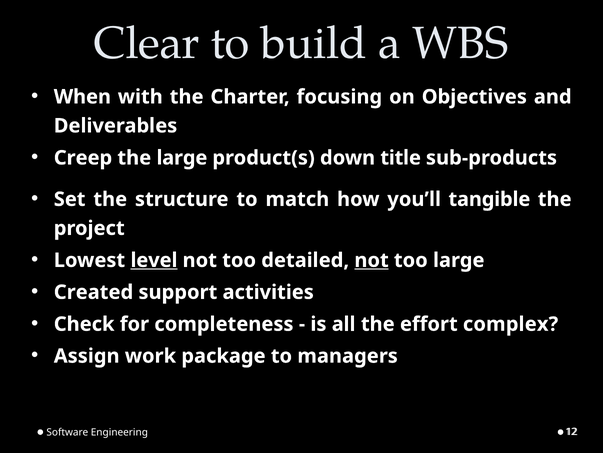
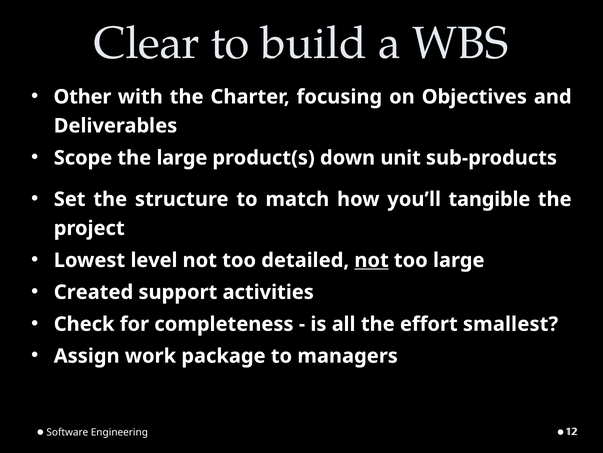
When: When -> Other
Creep: Creep -> Scope
title: title -> unit
level underline: present -> none
complex: complex -> smallest
